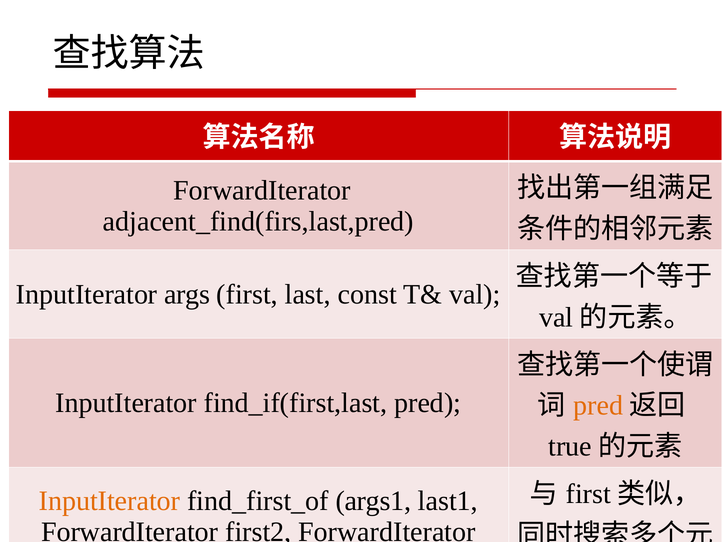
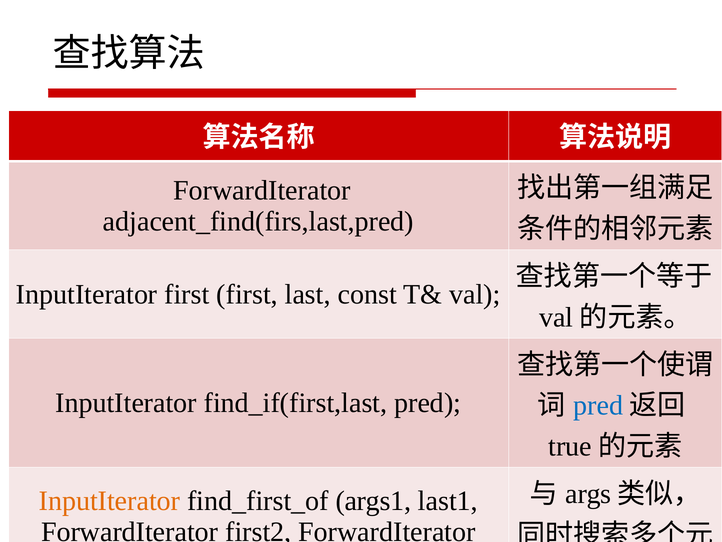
InputIterator args: args -> first
pred at (598, 405) colour: orange -> blue
first at (588, 494): first -> args
